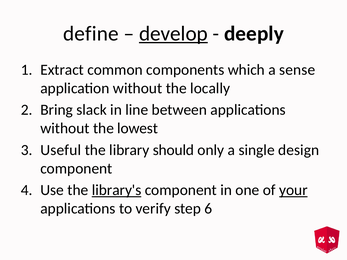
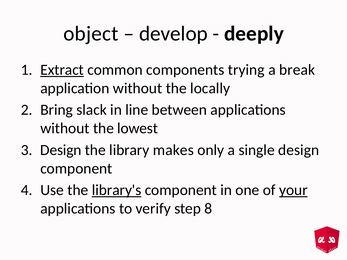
define: define -> object
develop underline: present -> none
Extract underline: none -> present
which: which -> trying
sense: sense -> break
Useful at (61, 150): Useful -> Design
should: should -> makes
6: 6 -> 8
